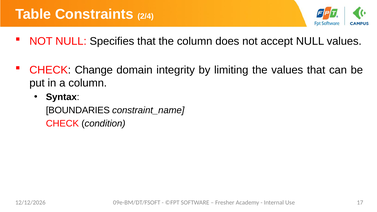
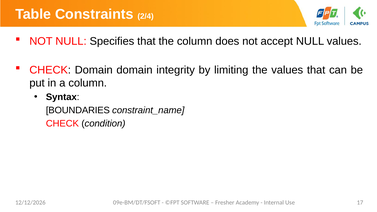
CHECK Change: Change -> Domain
